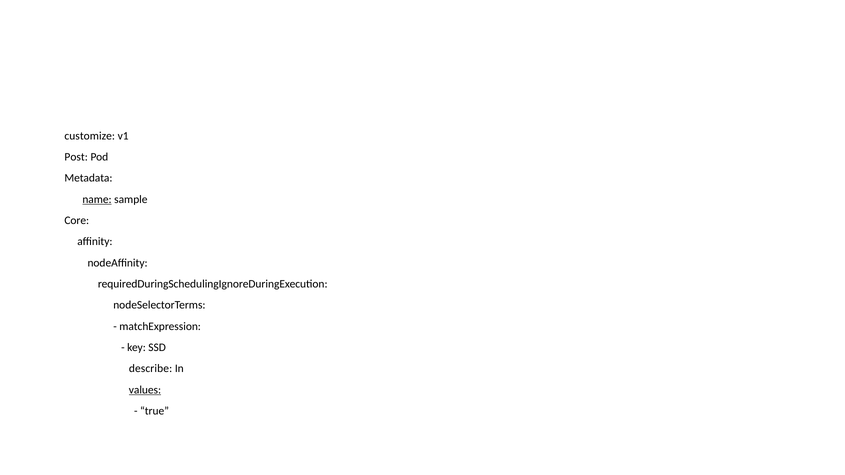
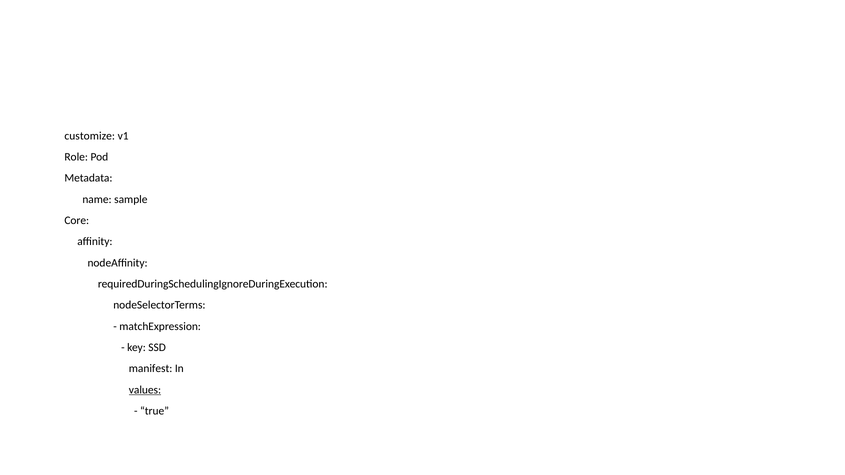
Post: Post -> Role
name underline: present -> none
describe: describe -> manifest
